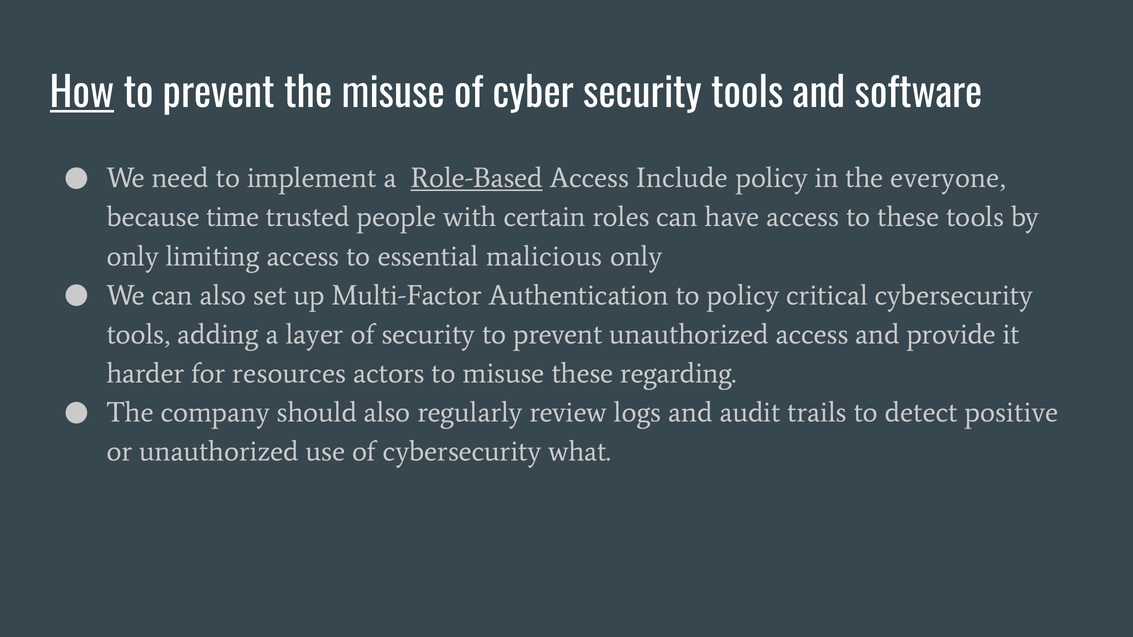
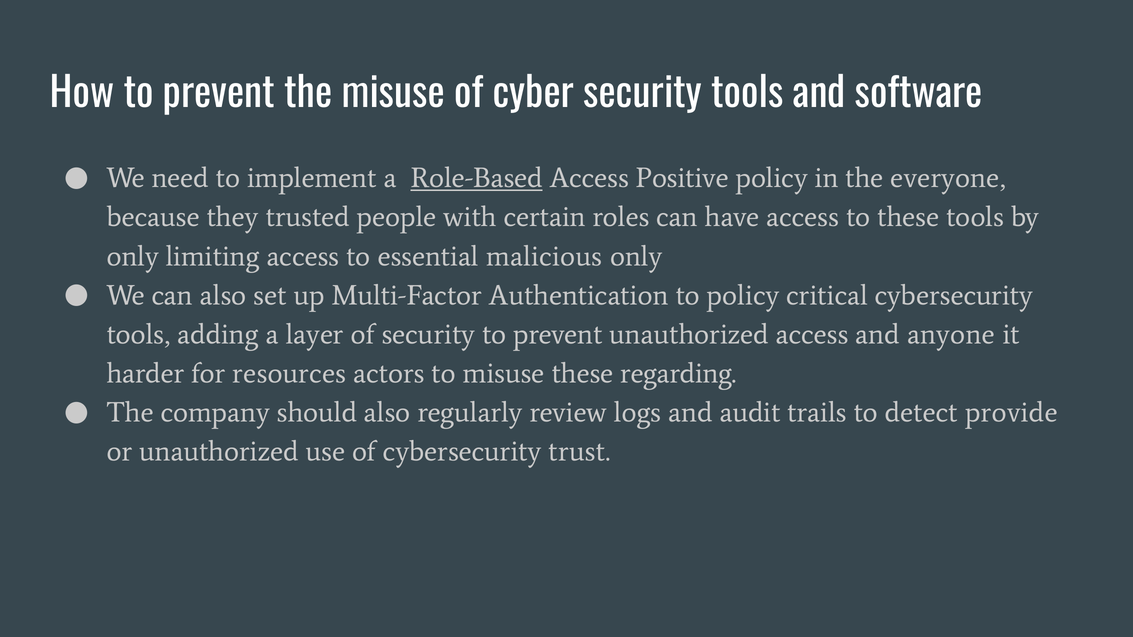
How underline: present -> none
Include: Include -> Positive
time: time -> they
provide: provide -> anyone
positive: positive -> provide
what: what -> trust
